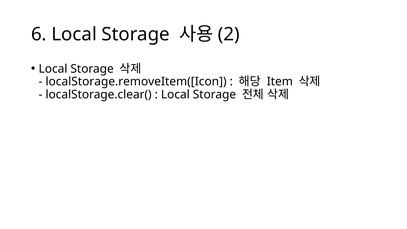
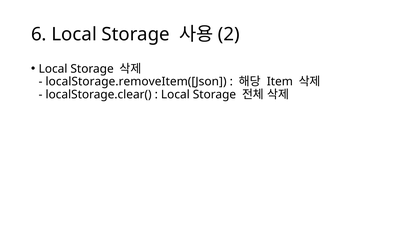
localStorage.removeItem([Icon: localStorage.removeItem([Icon -> localStorage.removeItem([Json
